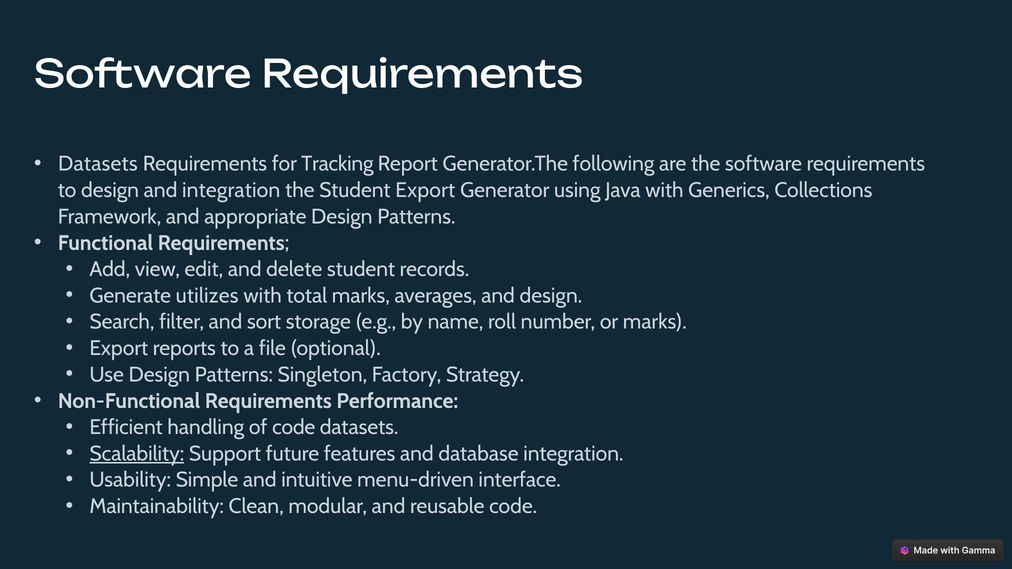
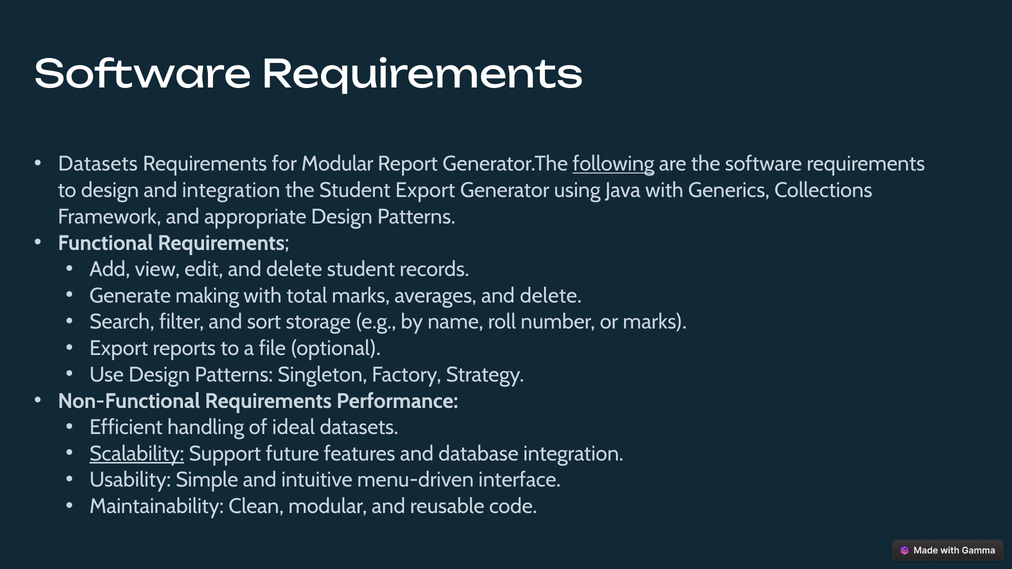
for Tracking: Tracking -> Modular
following underline: none -> present
utilizes: utilizes -> making
averages and design: design -> delete
of code: code -> ideal
